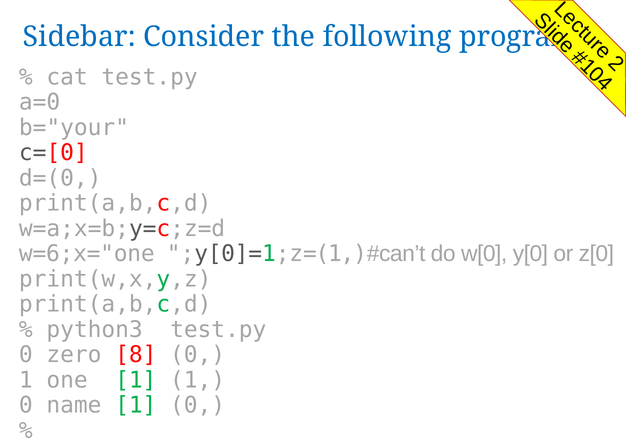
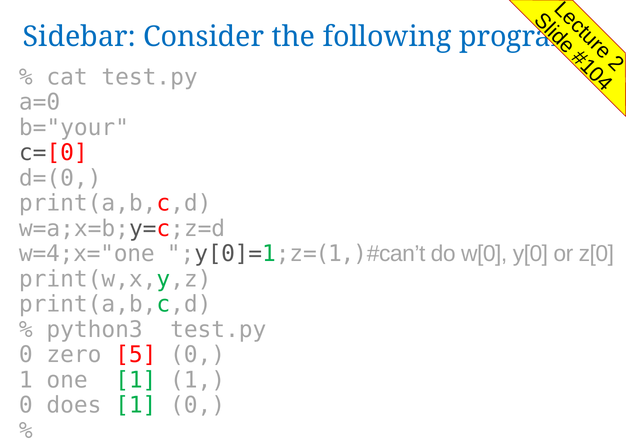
w=6;x="one: w=6;x="one -> w=4;x="one
8: 8 -> 5
name: name -> does
